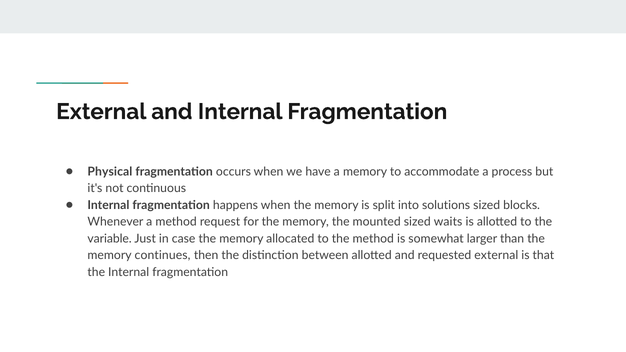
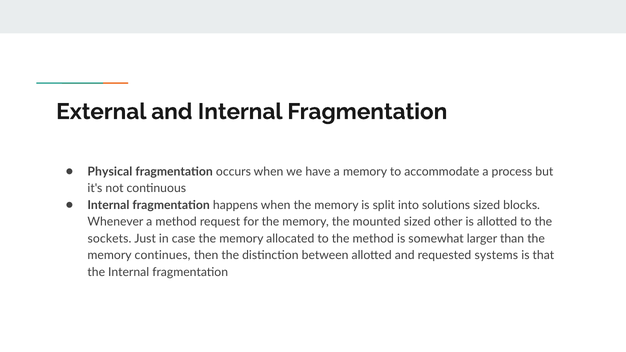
waits: waits -> other
variable: variable -> sockets
requested external: external -> systems
